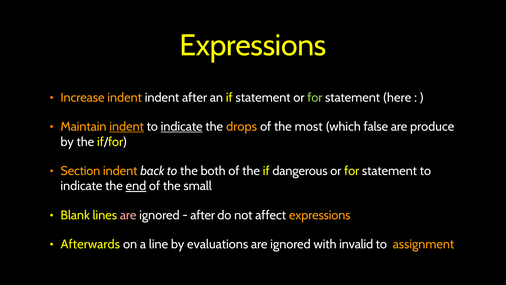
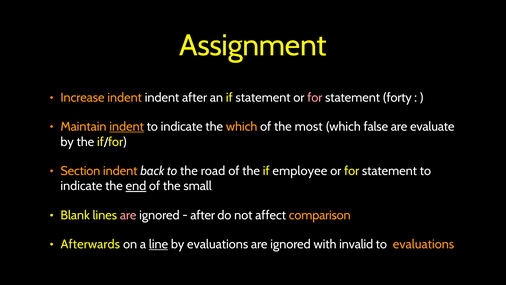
Expressions at (253, 45): Expressions -> Assignment
for at (315, 97) colour: light green -> pink
here: here -> forty
indicate at (182, 126) underline: present -> none
the drops: drops -> which
produce: produce -> evaluate
both: both -> road
dangerous: dangerous -> employee
affect expressions: expressions -> comparison
line underline: none -> present
to assignment: assignment -> evaluations
